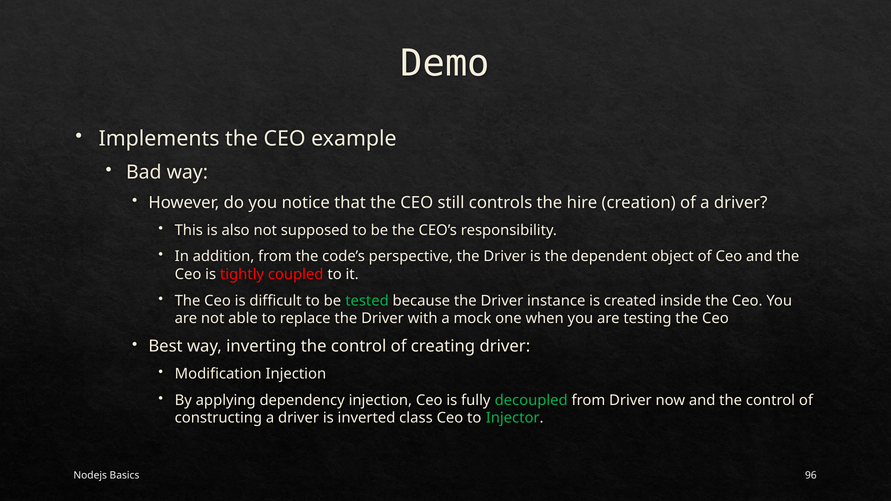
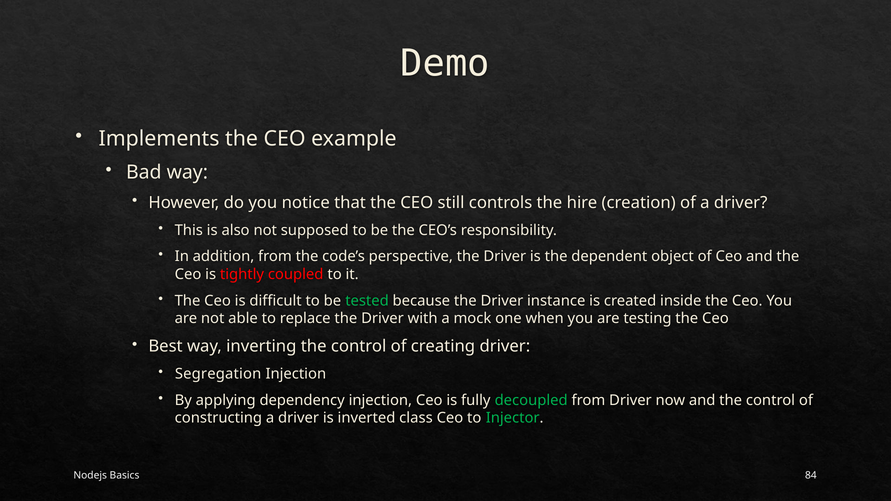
Modification: Modification -> Segregation
96: 96 -> 84
